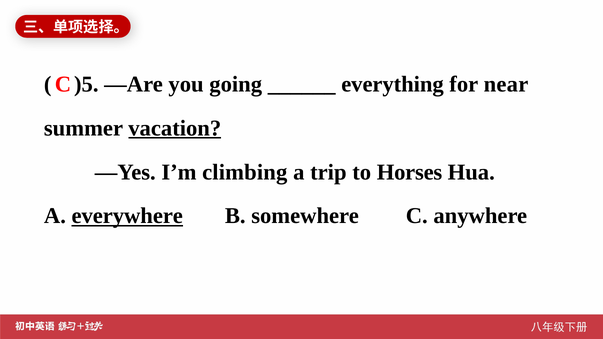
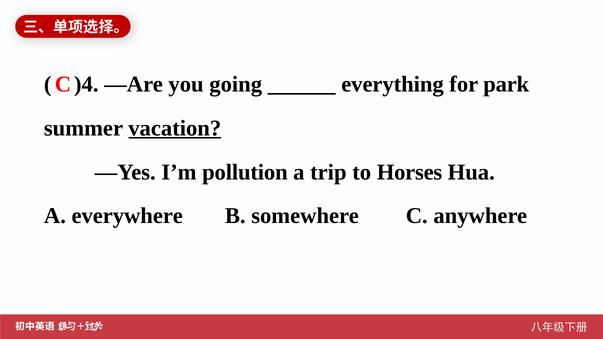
)5: )5 -> )4
near: near -> park
climbing: climbing -> pollution
everywhere underline: present -> none
